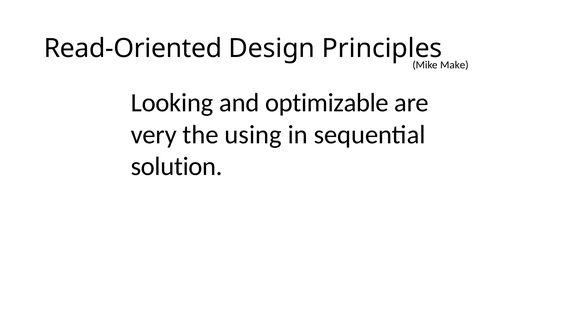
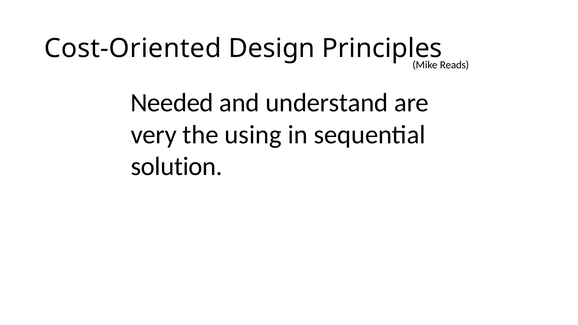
Read-Oriented: Read-Oriented -> Cost-Oriented
Make: Make -> Reads
Looking: Looking -> Needed
optimizable: optimizable -> understand
